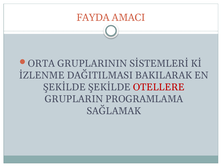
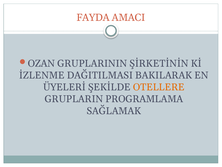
ORTA: ORTA -> OZAN
SİSTEMLERİ: SİSTEMLERİ -> ŞİRKETİNİN
ŞEKİLDE at (64, 87): ŞEKİLDE -> ÜYELERİ
OTELLERE colour: red -> orange
